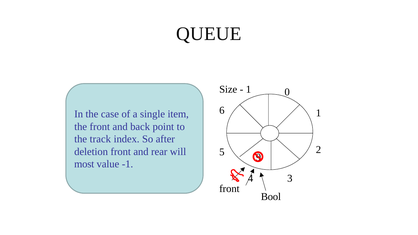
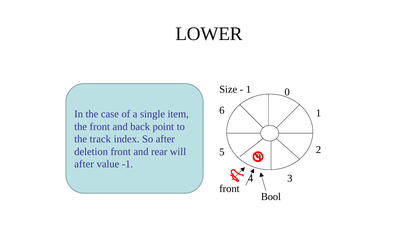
QUEUE: QUEUE -> LOWER
most at (84, 164): most -> after
